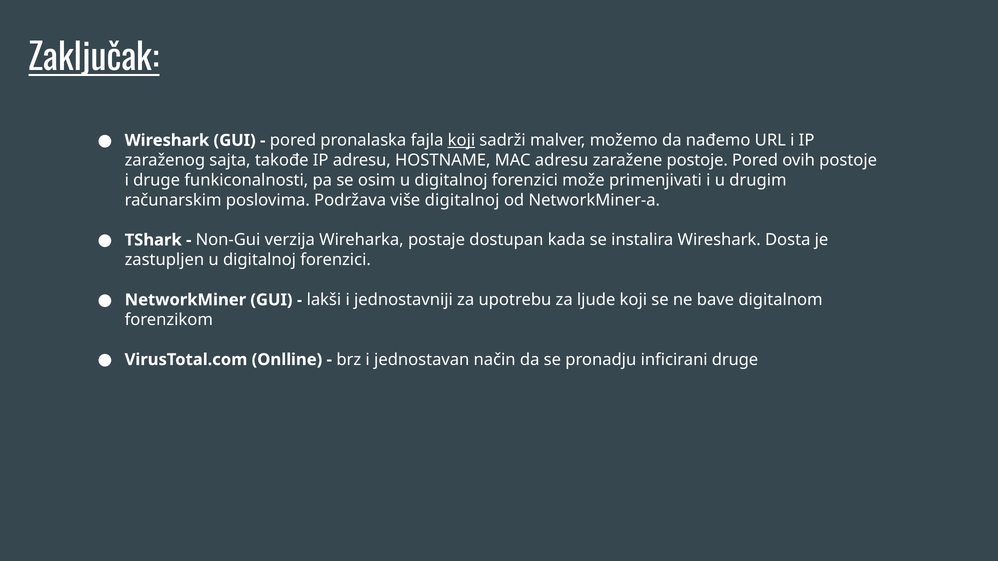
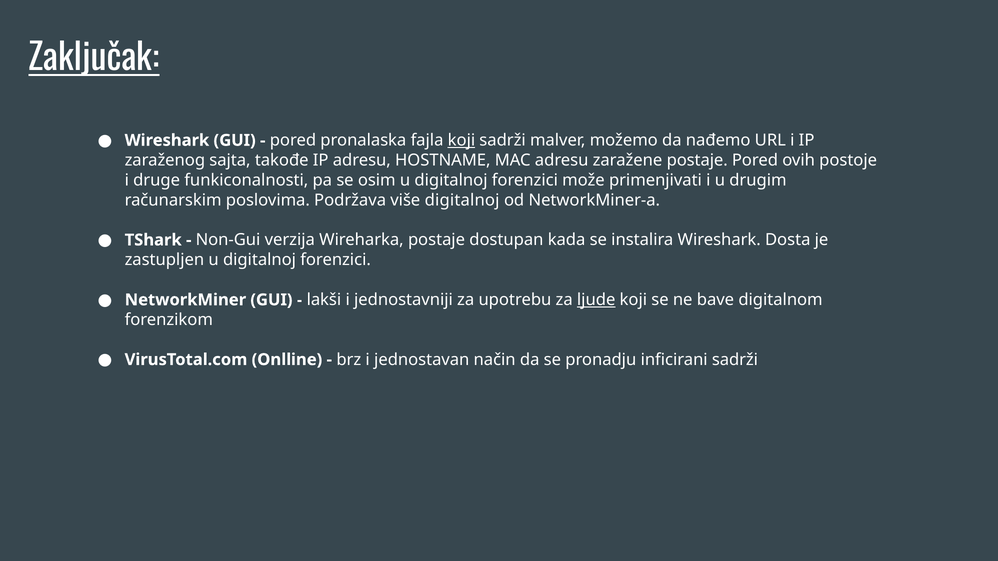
zaražene postoje: postoje -> postaje
ljude underline: none -> present
inficirani druge: druge -> sadrži
